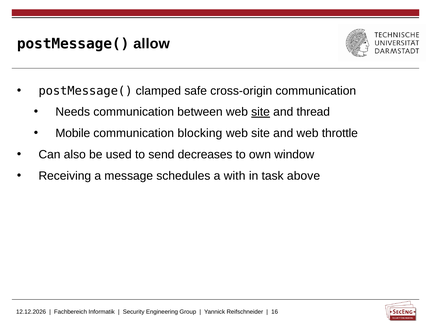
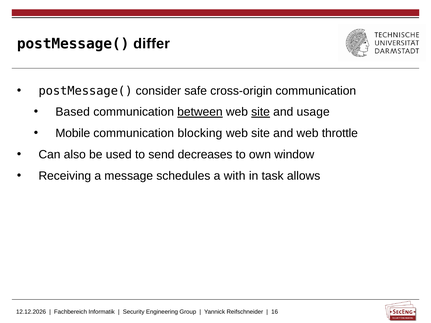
allow: allow -> differ
clamped: clamped -> consider
Needs: Needs -> Based
between underline: none -> present
thread: thread -> usage
above: above -> allows
